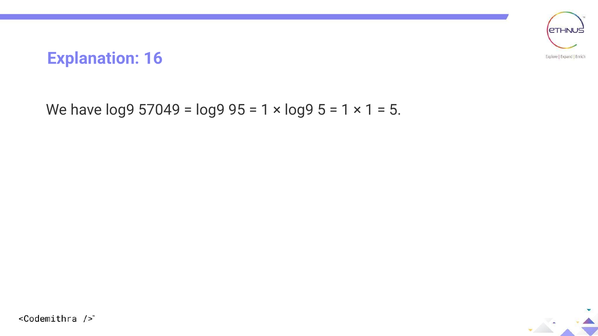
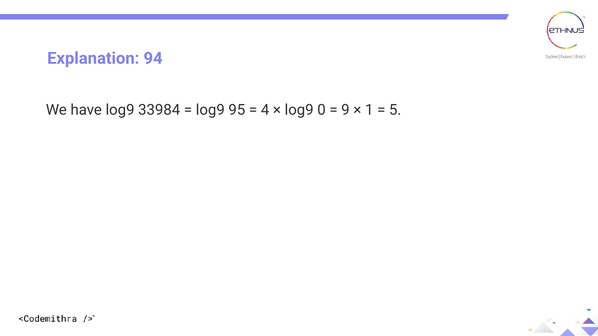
16: 16 -> 94
57049: 57049 -> 33984
1 at (265, 110): 1 -> 4
log9 5: 5 -> 0
1 at (345, 110): 1 -> 9
